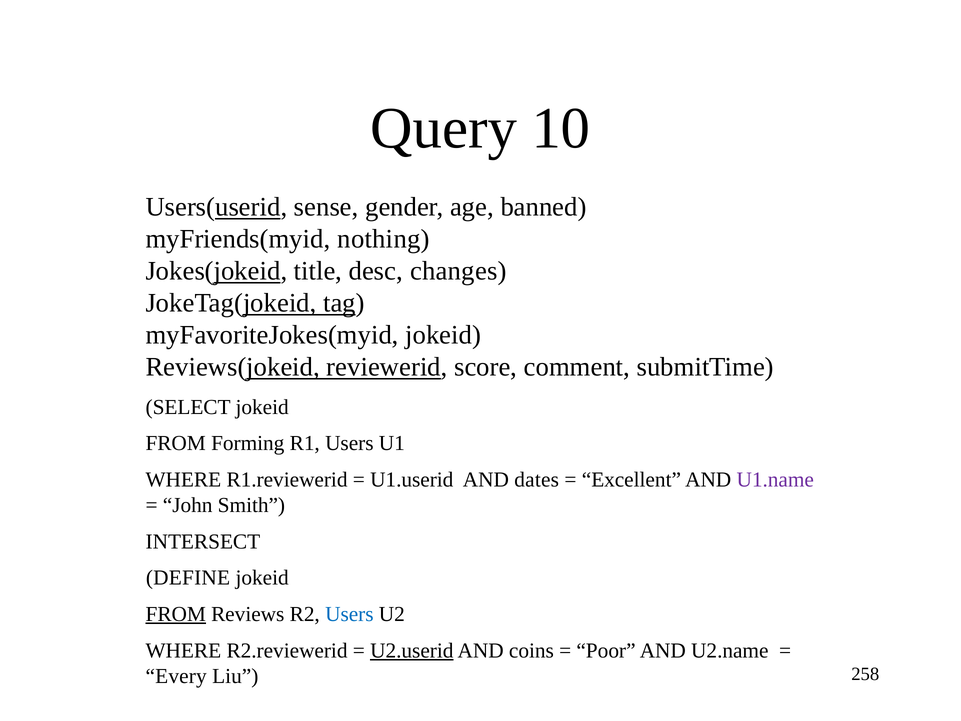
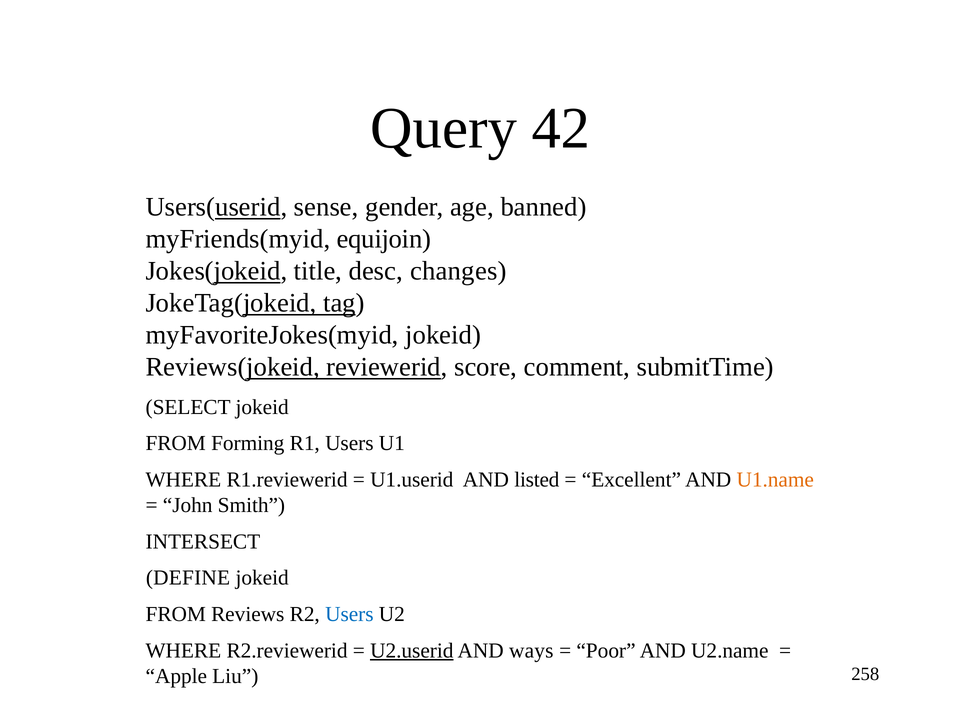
10: 10 -> 42
nothing: nothing -> equijoin
dates: dates -> listed
U1.name colour: purple -> orange
FROM at (176, 614) underline: present -> none
coins: coins -> ways
Every: Every -> Apple
